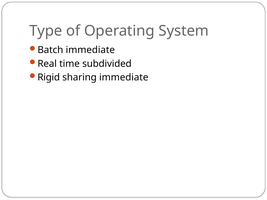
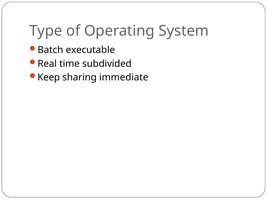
Batch immediate: immediate -> executable
Rigid: Rigid -> Keep
